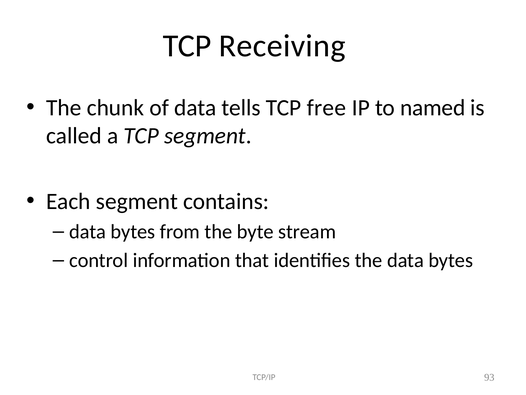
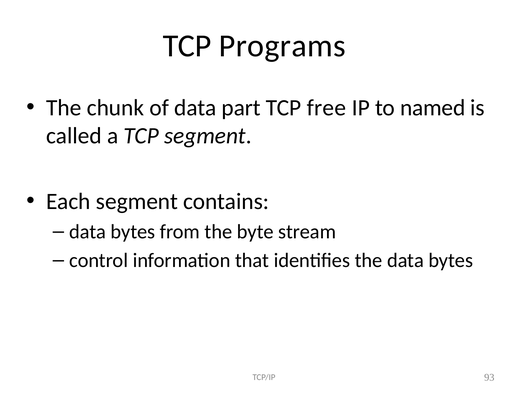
Receiving: Receiving -> Programs
tells: tells -> part
